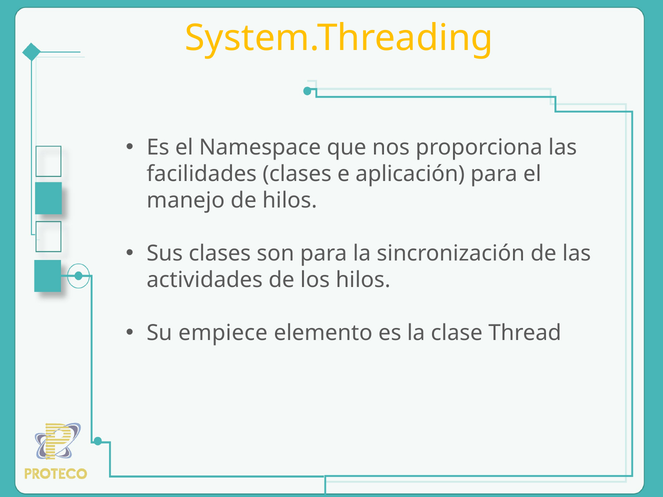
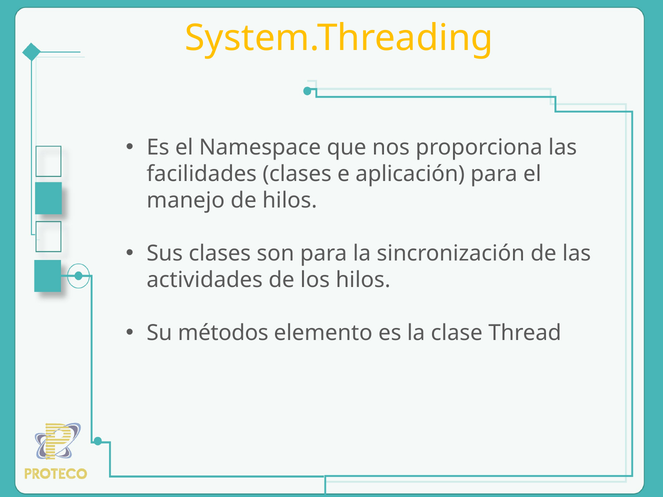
empiece: empiece -> métodos
